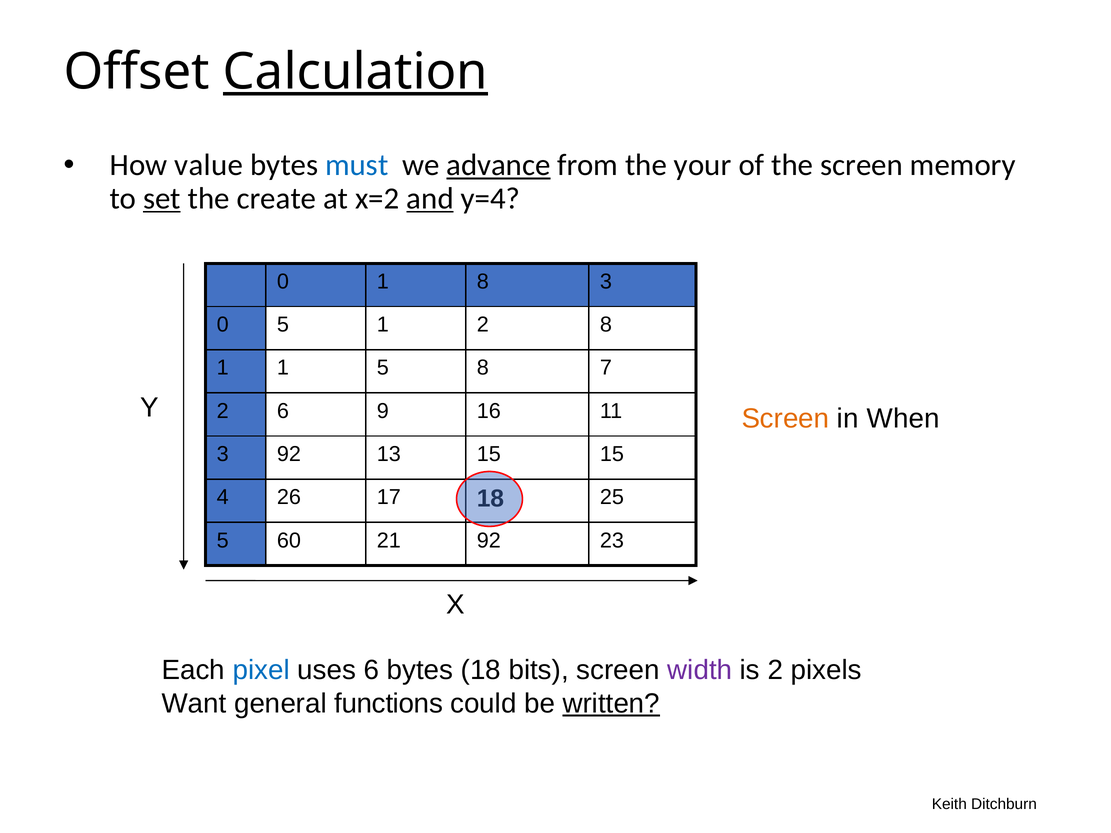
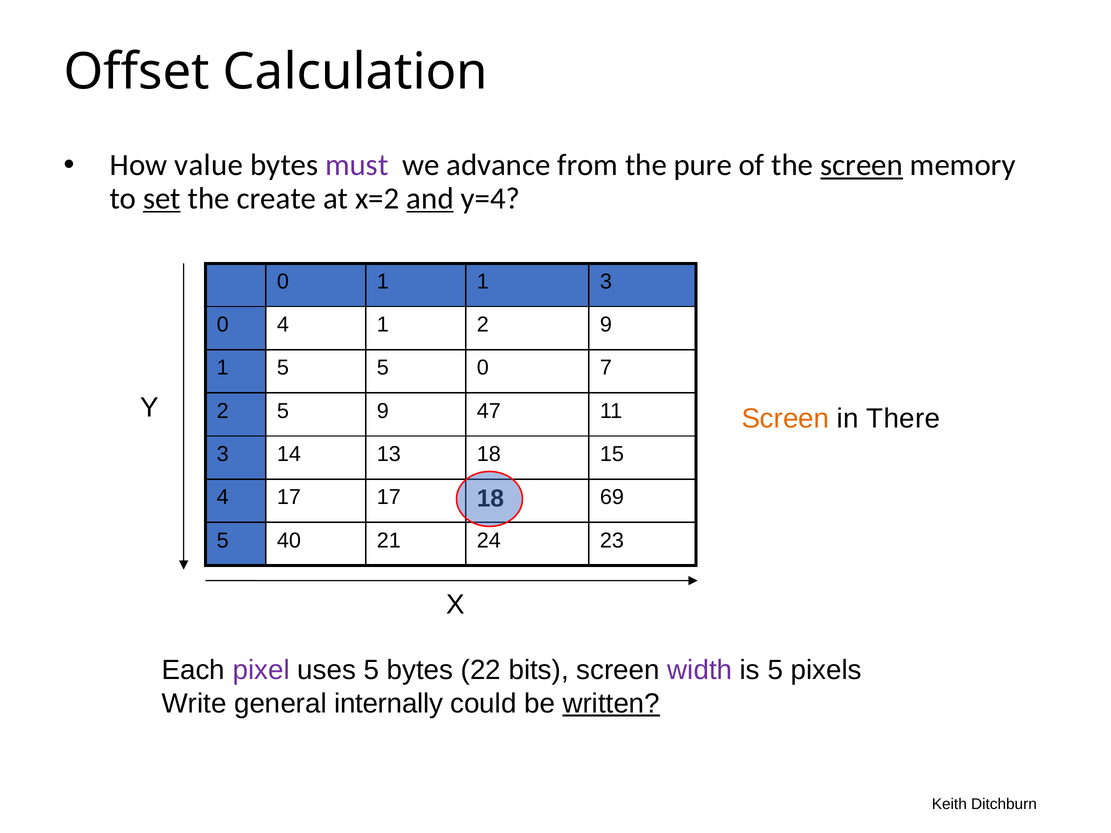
Calculation underline: present -> none
must colour: blue -> purple
advance underline: present -> none
your: your -> pure
screen at (862, 165) underline: none -> present
1 8: 8 -> 1
0 5: 5 -> 4
2 8: 8 -> 9
1 1: 1 -> 5
5 8: 8 -> 0
2 6: 6 -> 5
16: 16 -> 47
When: When -> There
3 92: 92 -> 14
13 15: 15 -> 18
4 26: 26 -> 17
25: 25 -> 69
60: 60 -> 40
21 92: 92 -> 24
pixel colour: blue -> purple
uses 6: 6 -> 5
bytes 18: 18 -> 22
is 2: 2 -> 5
Want: Want -> Write
functions: functions -> internally
